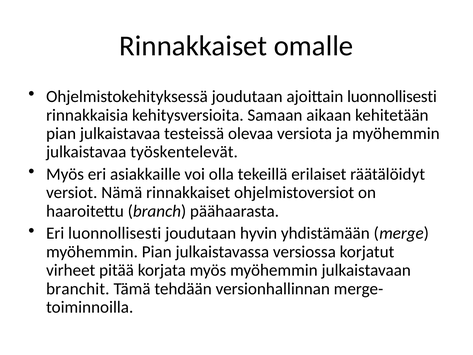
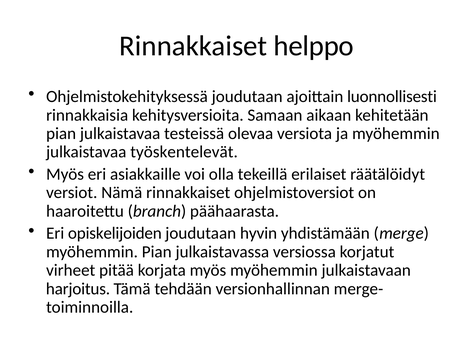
omalle: omalle -> helppo
Eri luonnollisesti: luonnollisesti -> opiskelijoiden
branchit: branchit -> harjoitus
